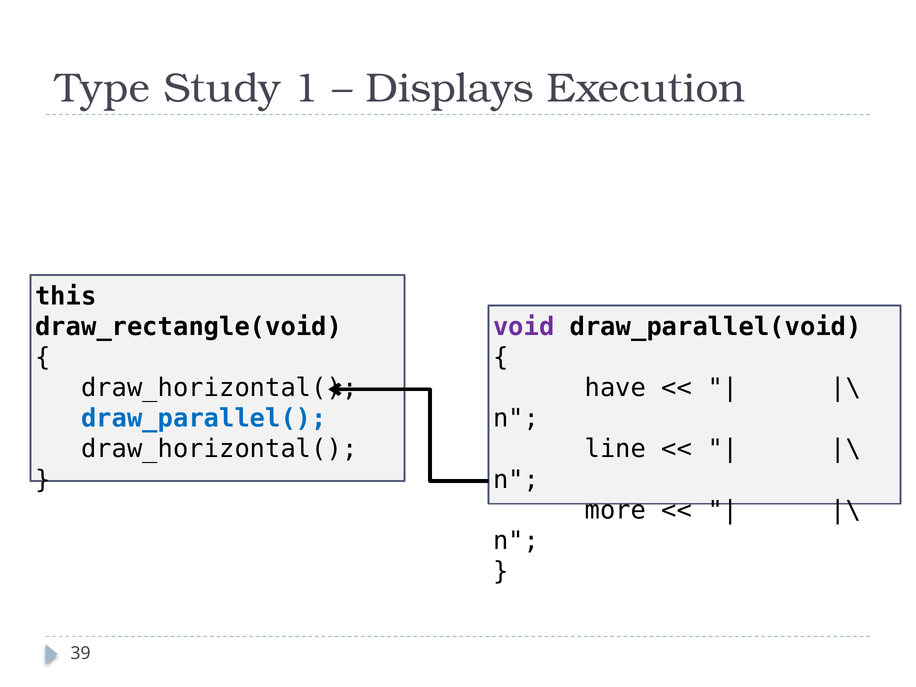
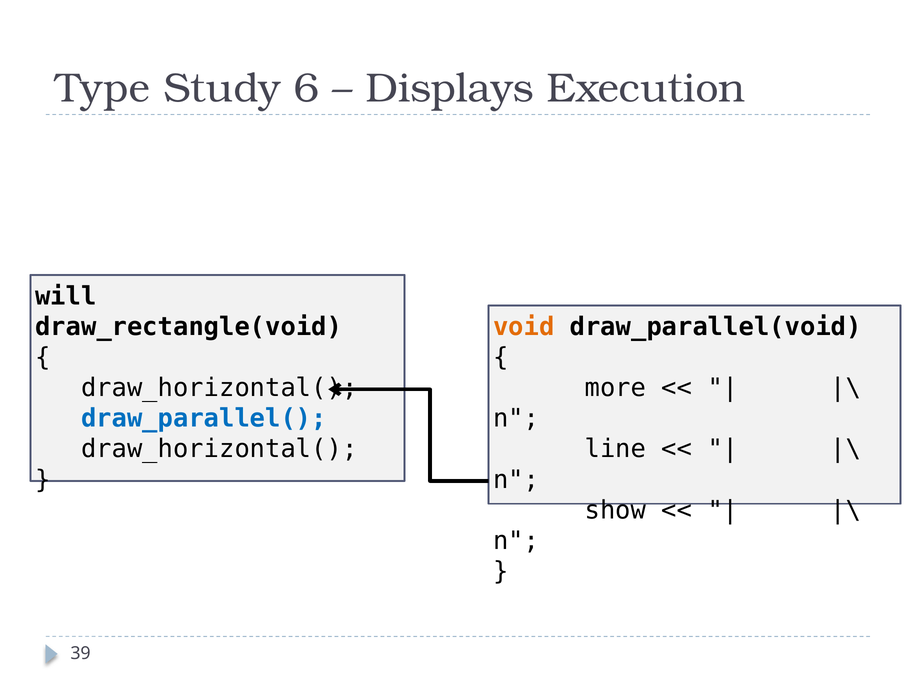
1: 1 -> 6
this: this -> will
void colour: purple -> orange
have: have -> more
more: more -> show
